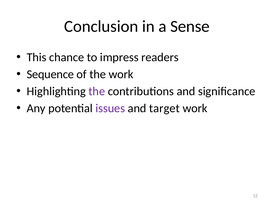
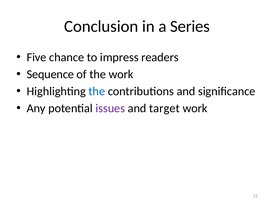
Sense: Sense -> Series
This: This -> Five
the at (97, 92) colour: purple -> blue
